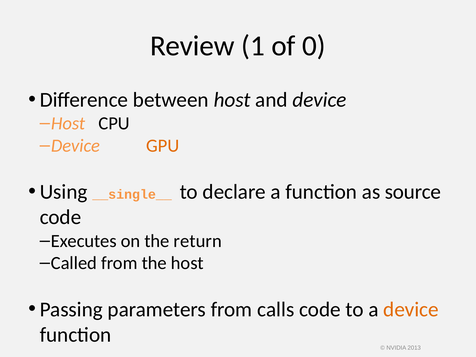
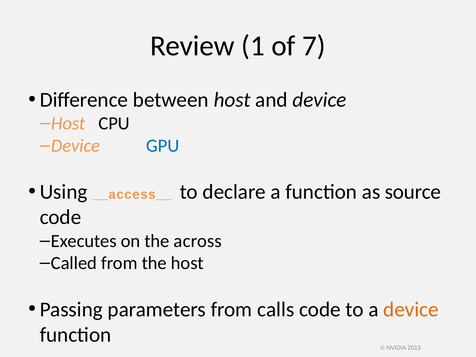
0: 0 -> 7
GPU colour: orange -> blue
__single__: __single__ -> __access__
return: return -> across
